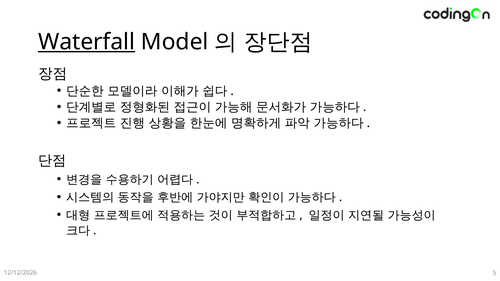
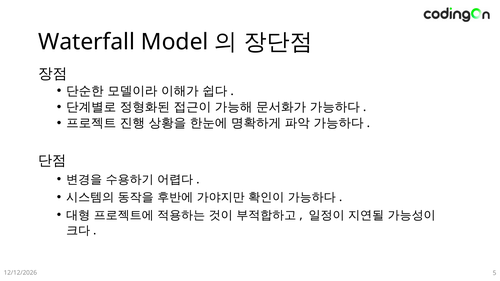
Waterfall underline: present -> none
